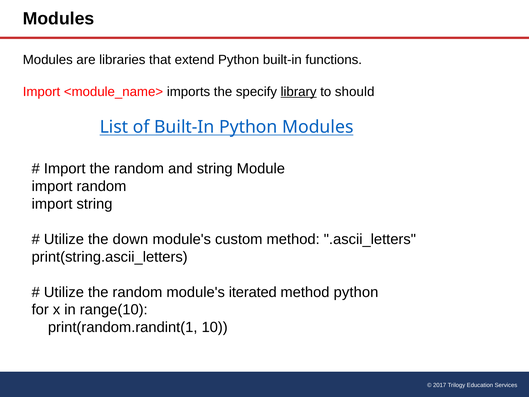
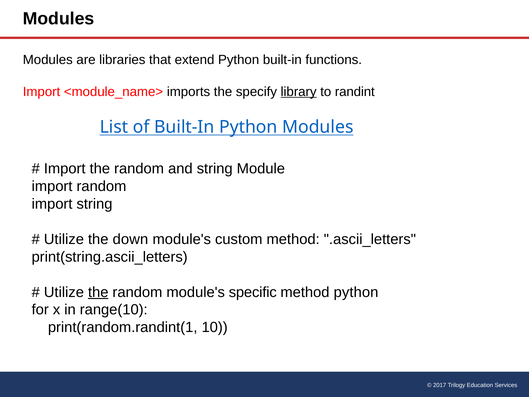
should: should -> randint
the at (98, 292) underline: none -> present
iterated: iterated -> specific
